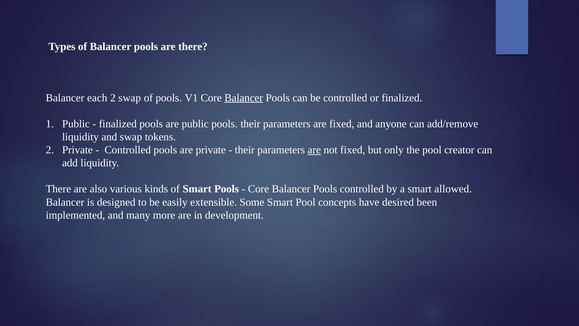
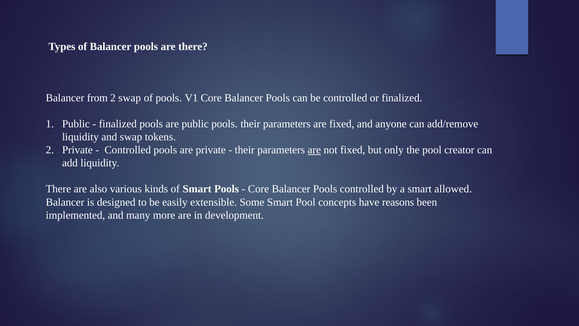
each: each -> from
Balancer at (244, 98) underline: present -> none
desired: desired -> reasons
